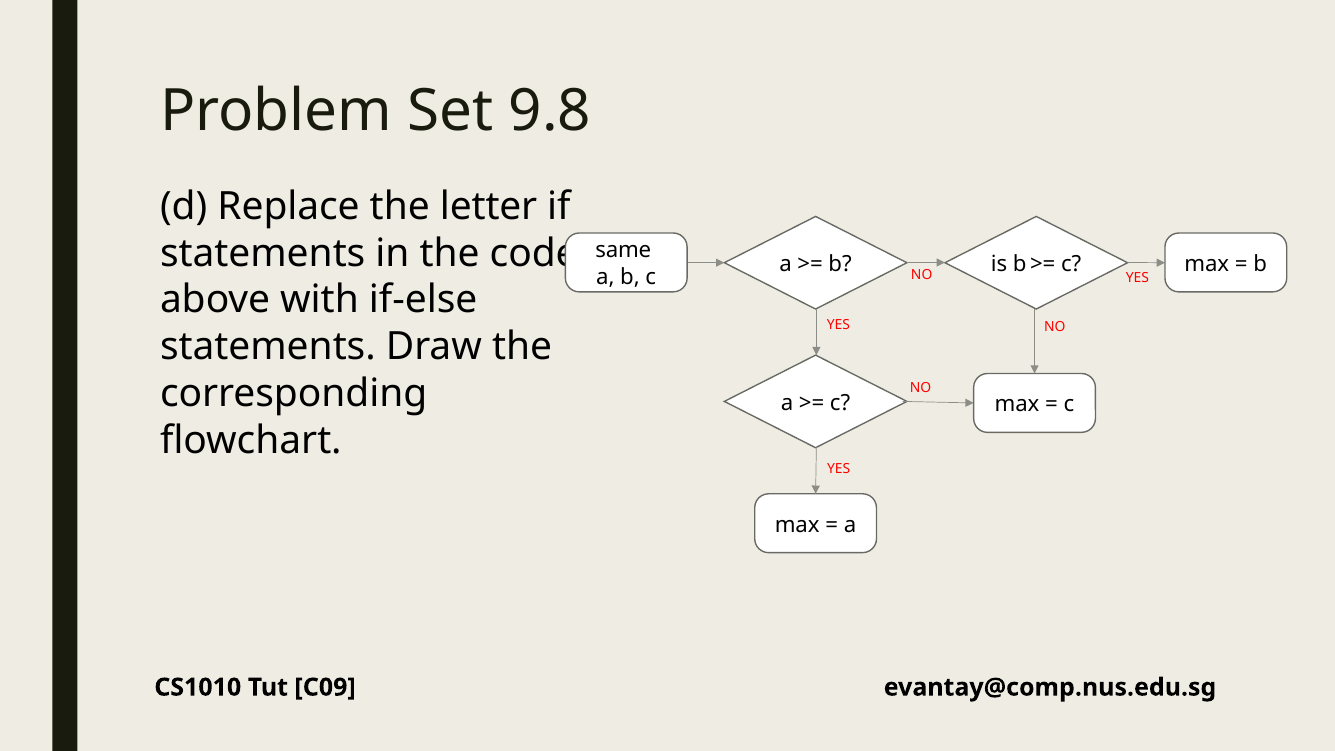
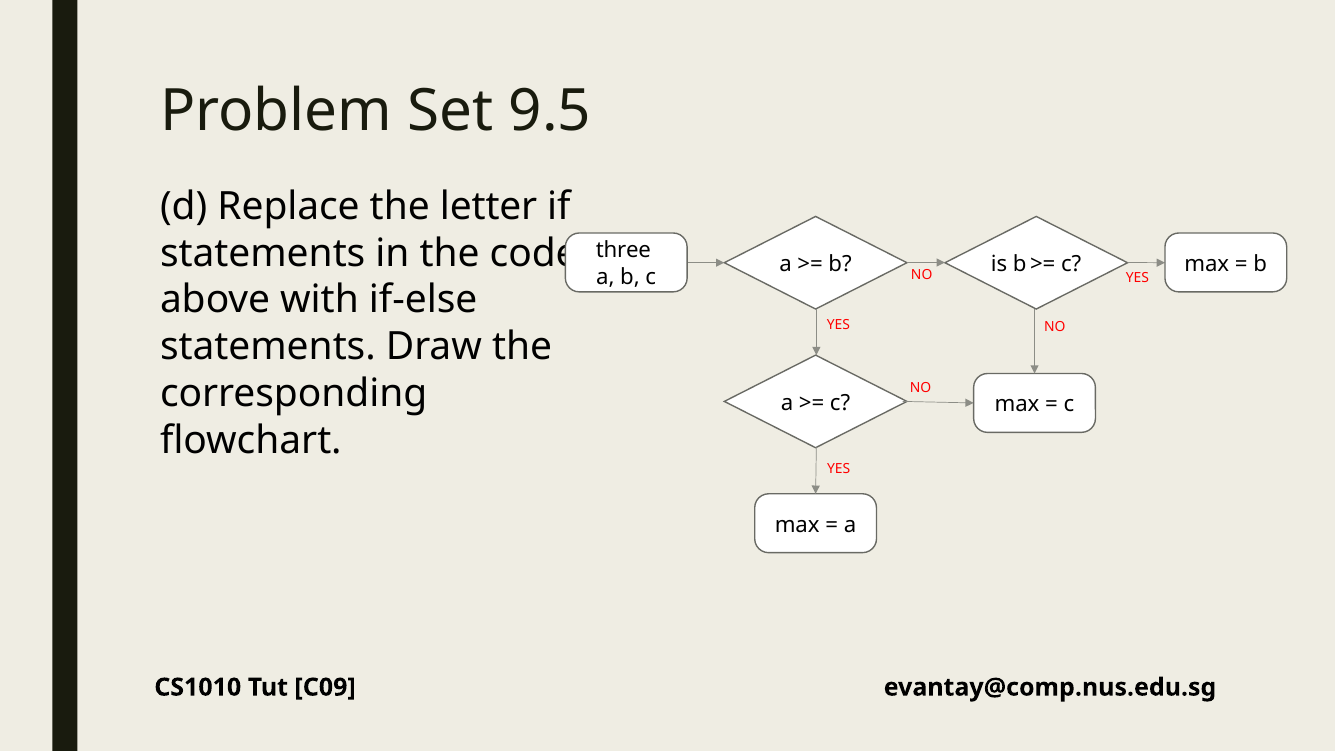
9.8: 9.8 -> 9.5
same: same -> three
